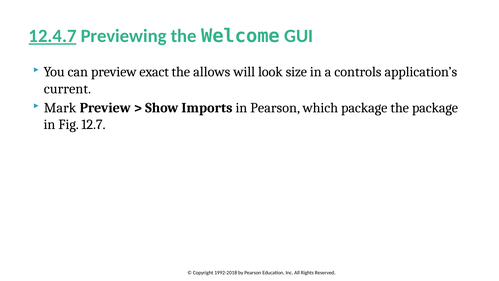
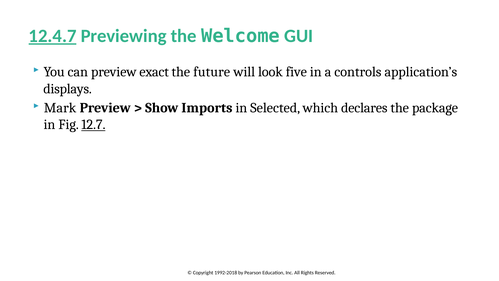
allows: allows -> future
size: size -> five
current: current -> displays
in Pearson: Pearson -> Selected
which package: package -> declares
12.7 underline: none -> present
